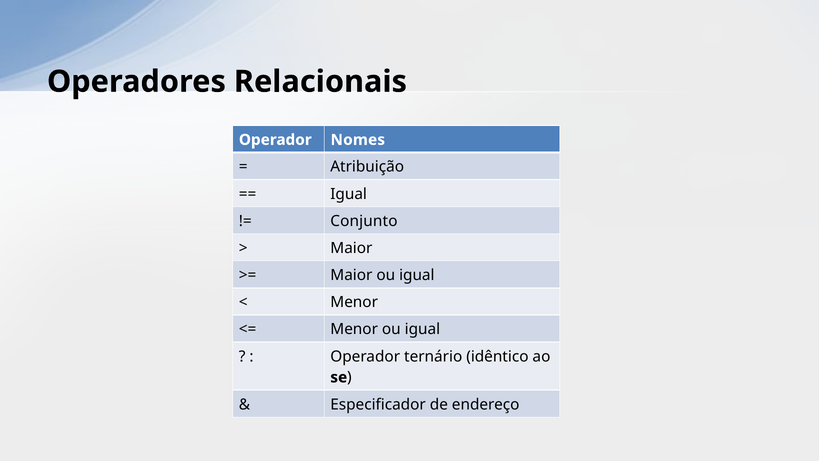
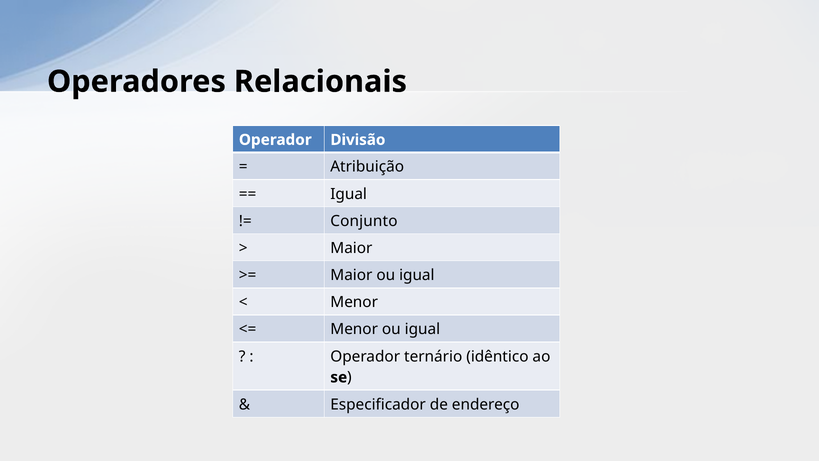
Nomes: Nomes -> Divisão
